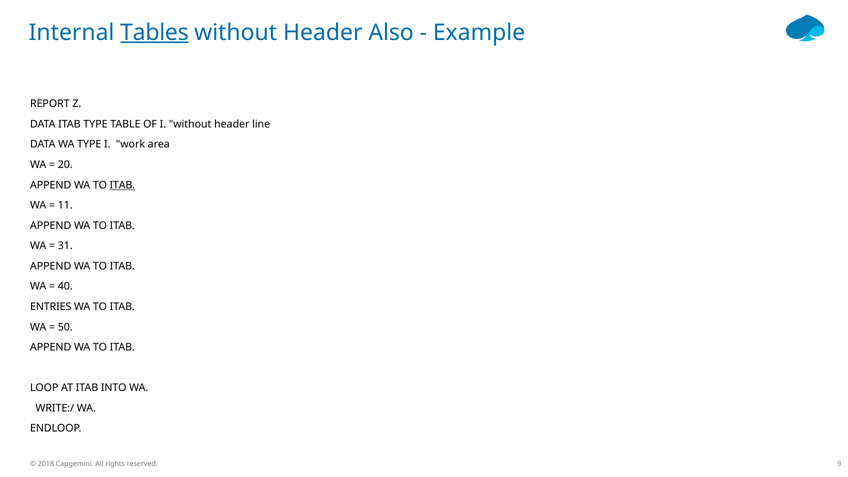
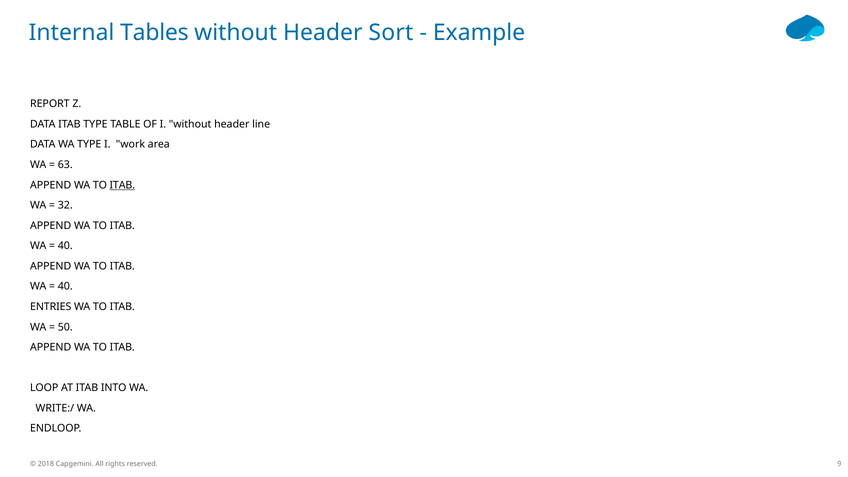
Tables underline: present -> none
Also: Also -> Sort
20: 20 -> 63
11: 11 -> 32
31 at (65, 246): 31 -> 40
